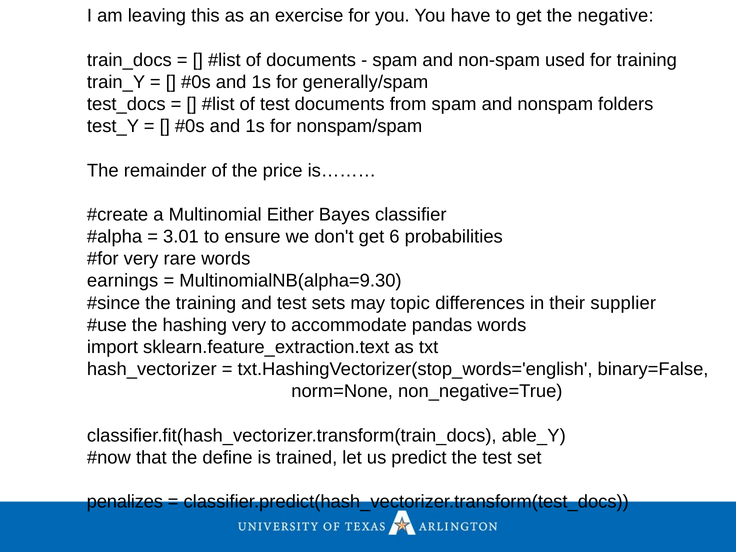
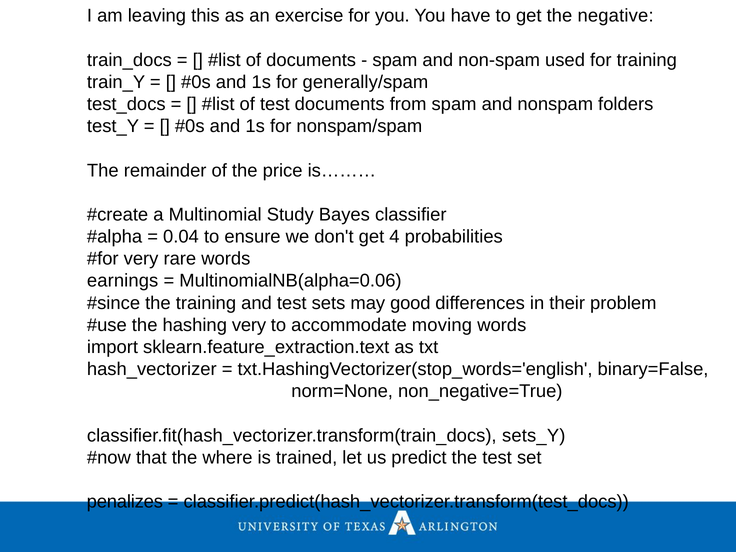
Either: Either -> Study
3.01: 3.01 -> 0.04
6: 6 -> 4
MultinomialNB(alpha=9.30: MultinomialNB(alpha=9.30 -> MultinomialNB(alpha=0.06
topic: topic -> good
supplier: supplier -> problem
pandas: pandas -> moving
able_Y: able_Y -> sets_Y
define: define -> where
